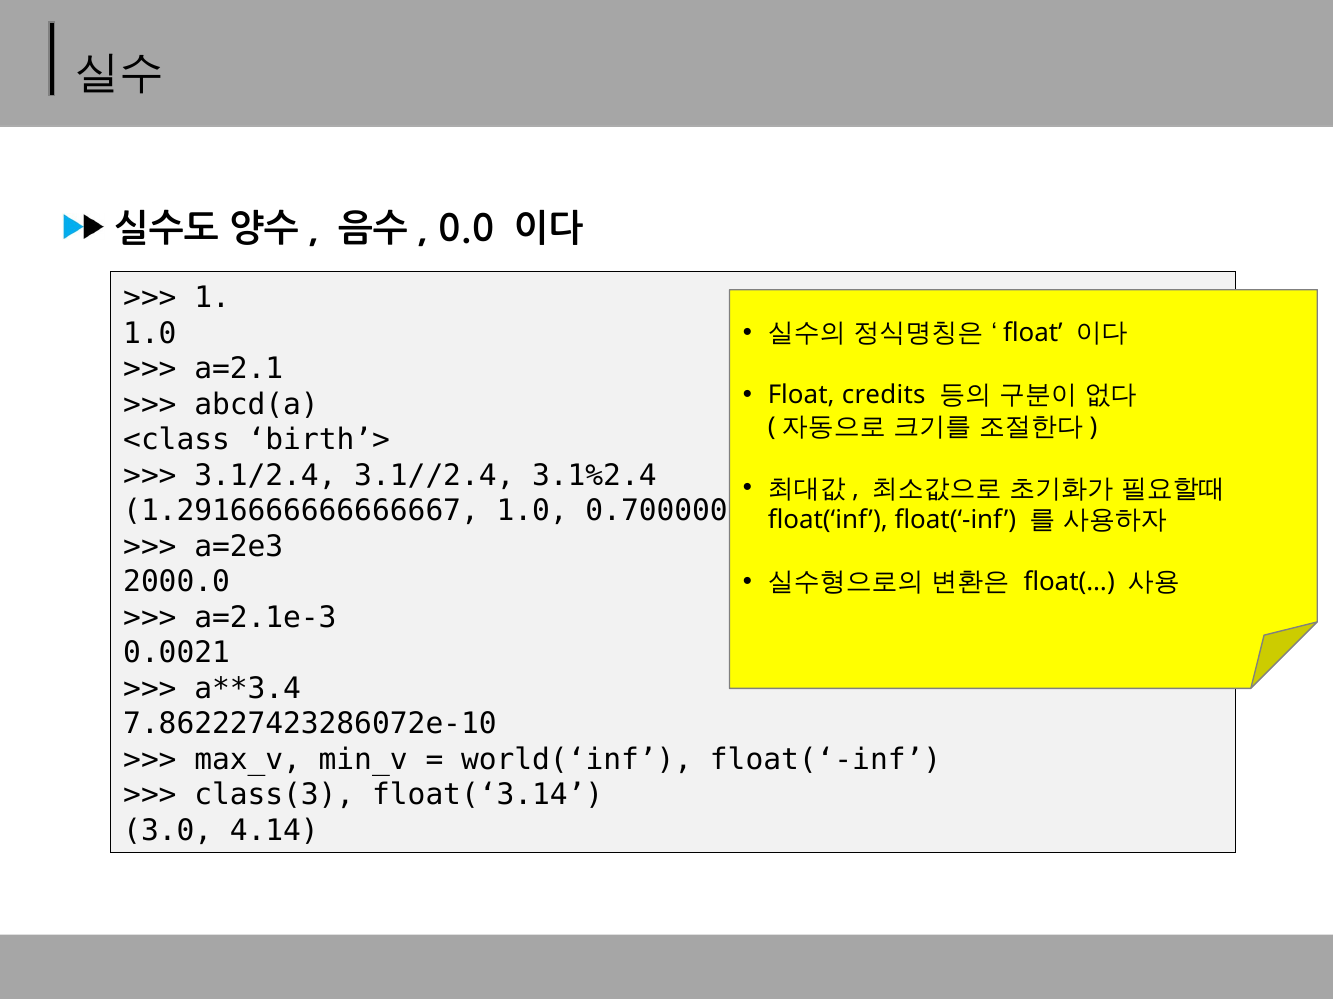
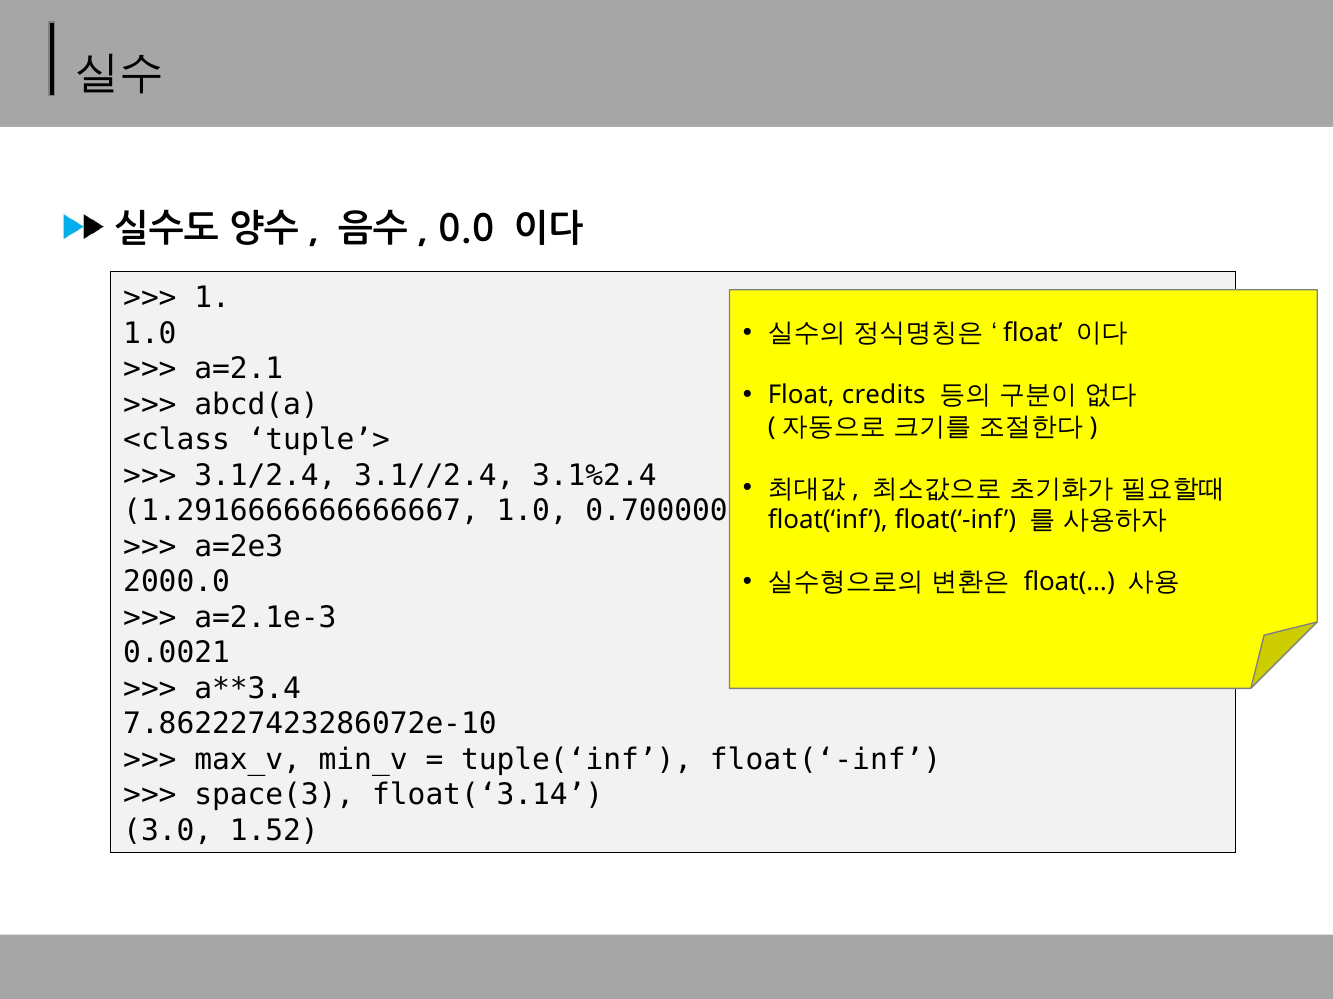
birth’>: birth’> -> tuple’>
world(‘inf: world(‘inf -> tuple(‘inf
class(3: class(3 -> space(3
4.14: 4.14 -> 1.52
